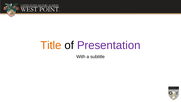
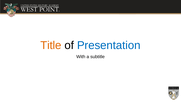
Presentation colour: purple -> blue
